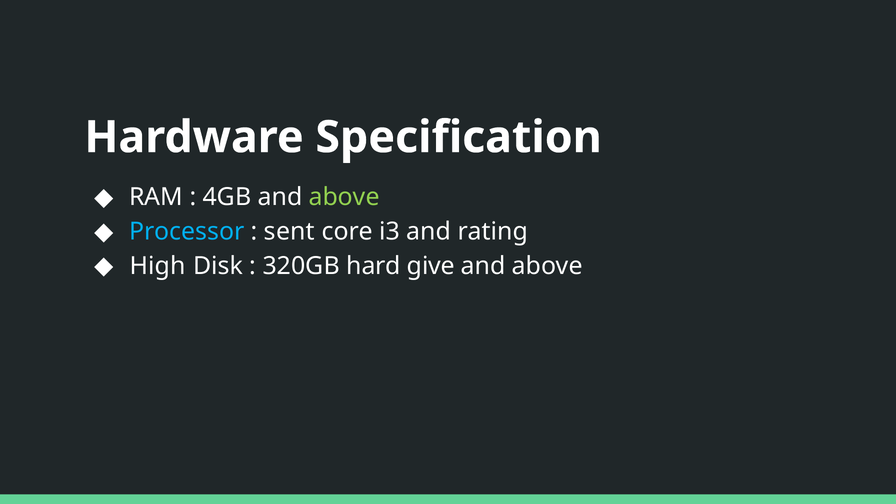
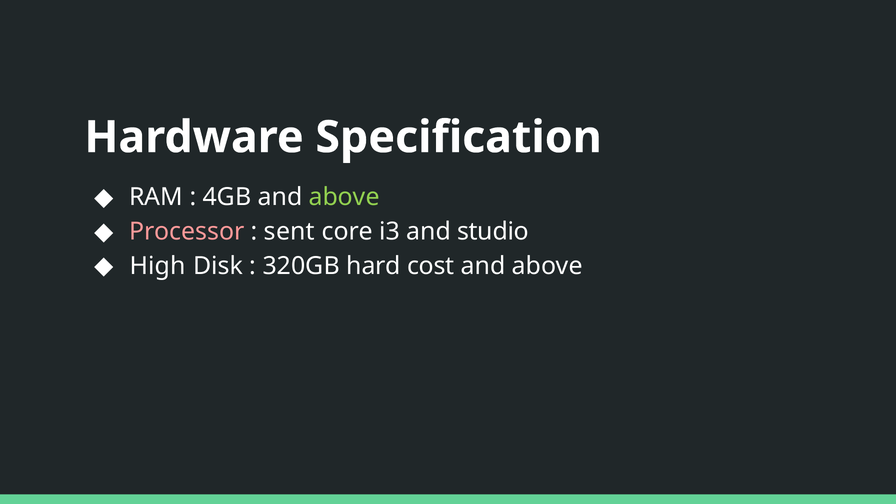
Processor colour: light blue -> pink
rating: rating -> studio
give: give -> cost
